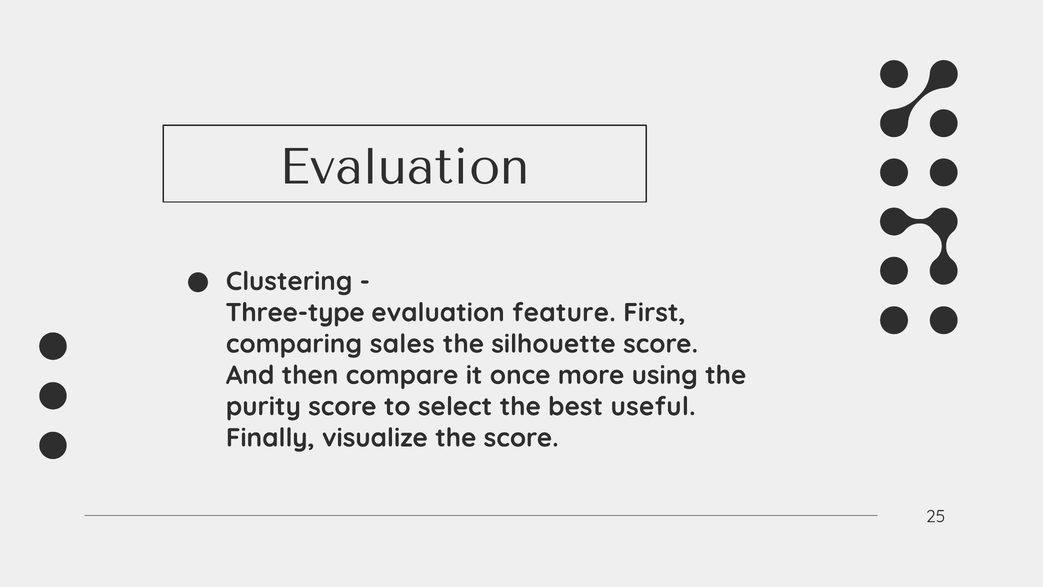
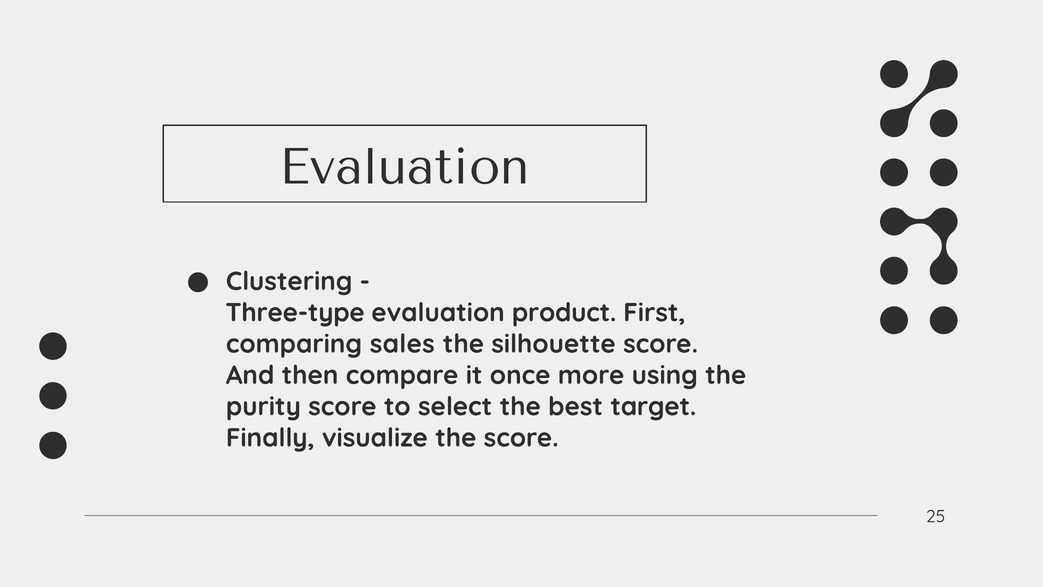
feature: feature -> product
useful: useful -> target
